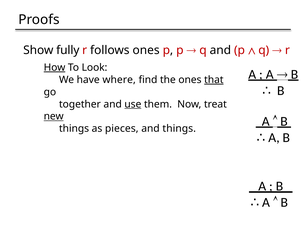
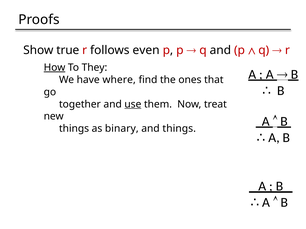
fully: fully -> true
follows ones: ones -> even
Look: Look -> They
that underline: present -> none
new underline: present -> none
pieces: pieces -> binary
